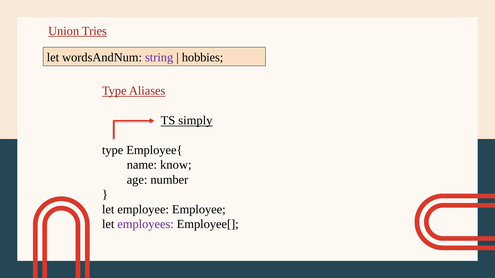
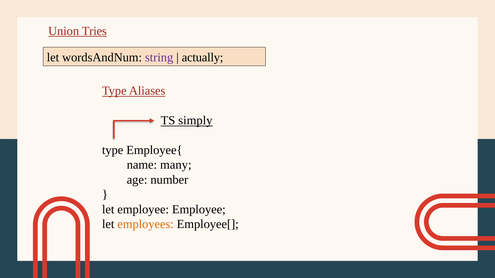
hobbies: hobbies -> actually
know: know -> many
employees colour: purple -> orange
